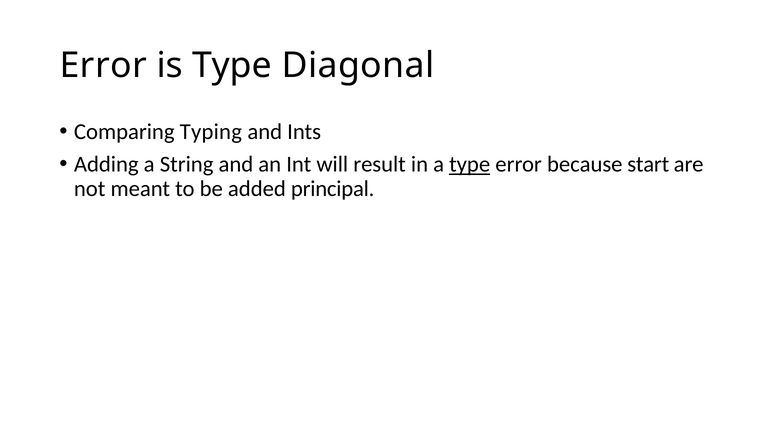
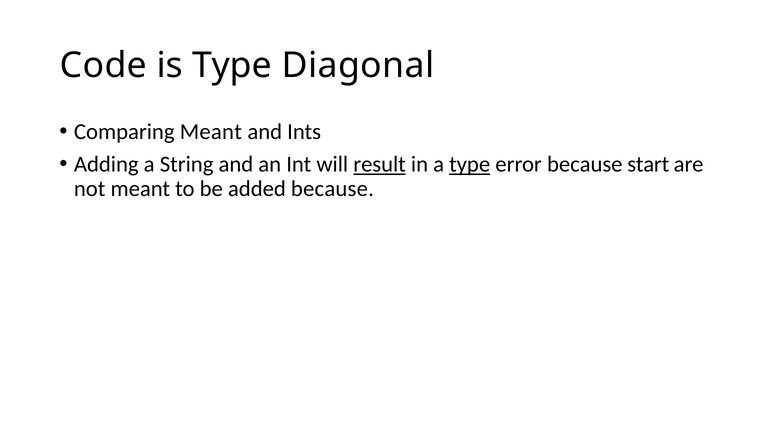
Error at (103, 65): Error -> Code
Comparing Typing: Typing -> Meant
result underline: none -> present
added principal: principal -> because
